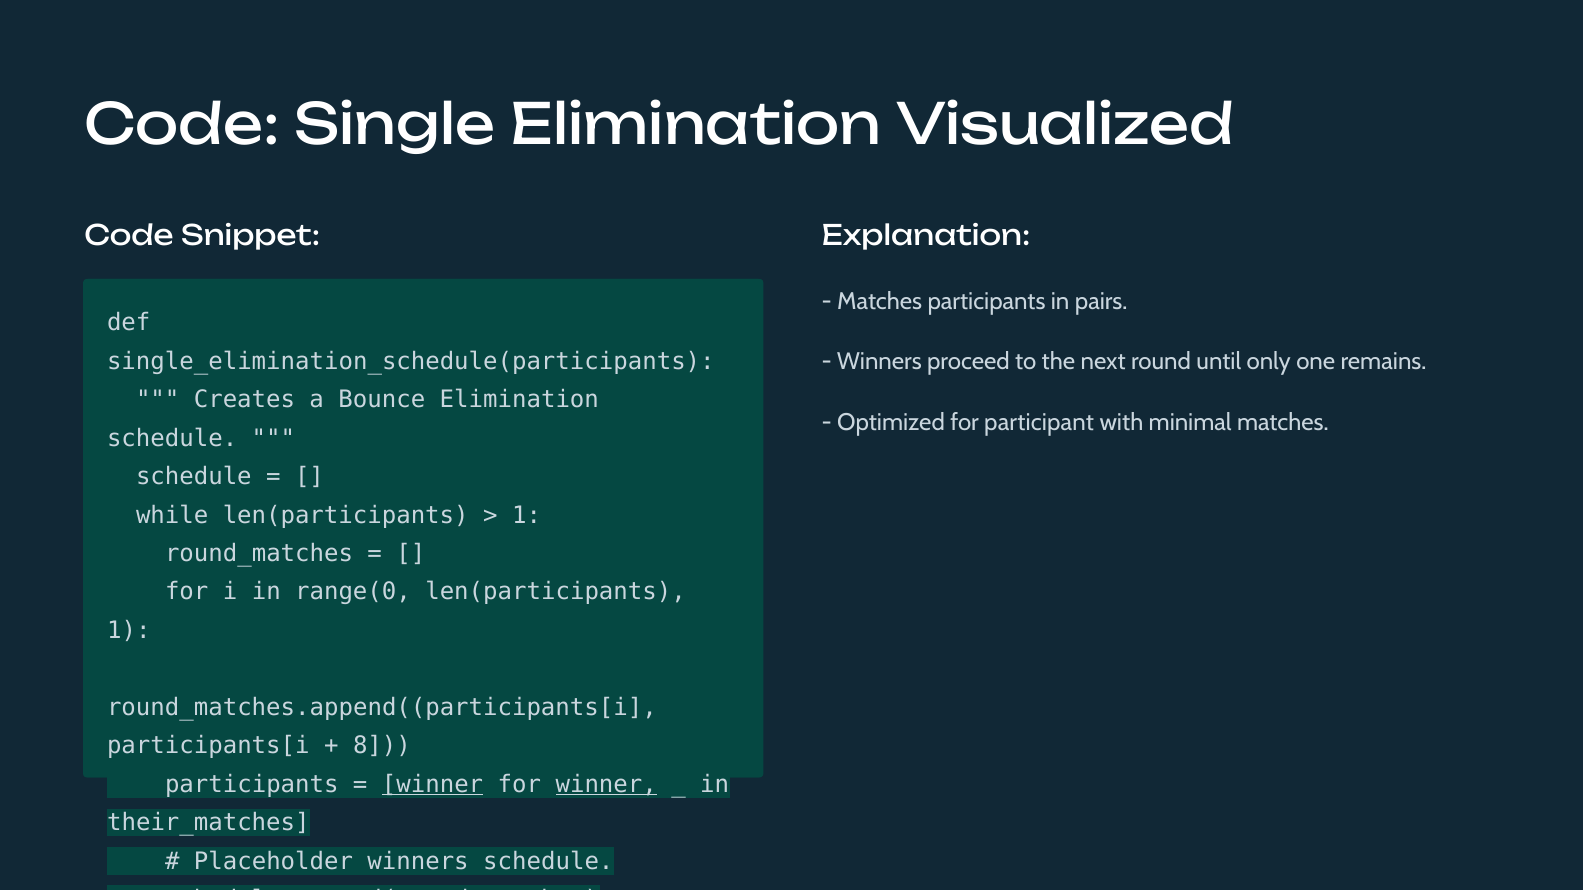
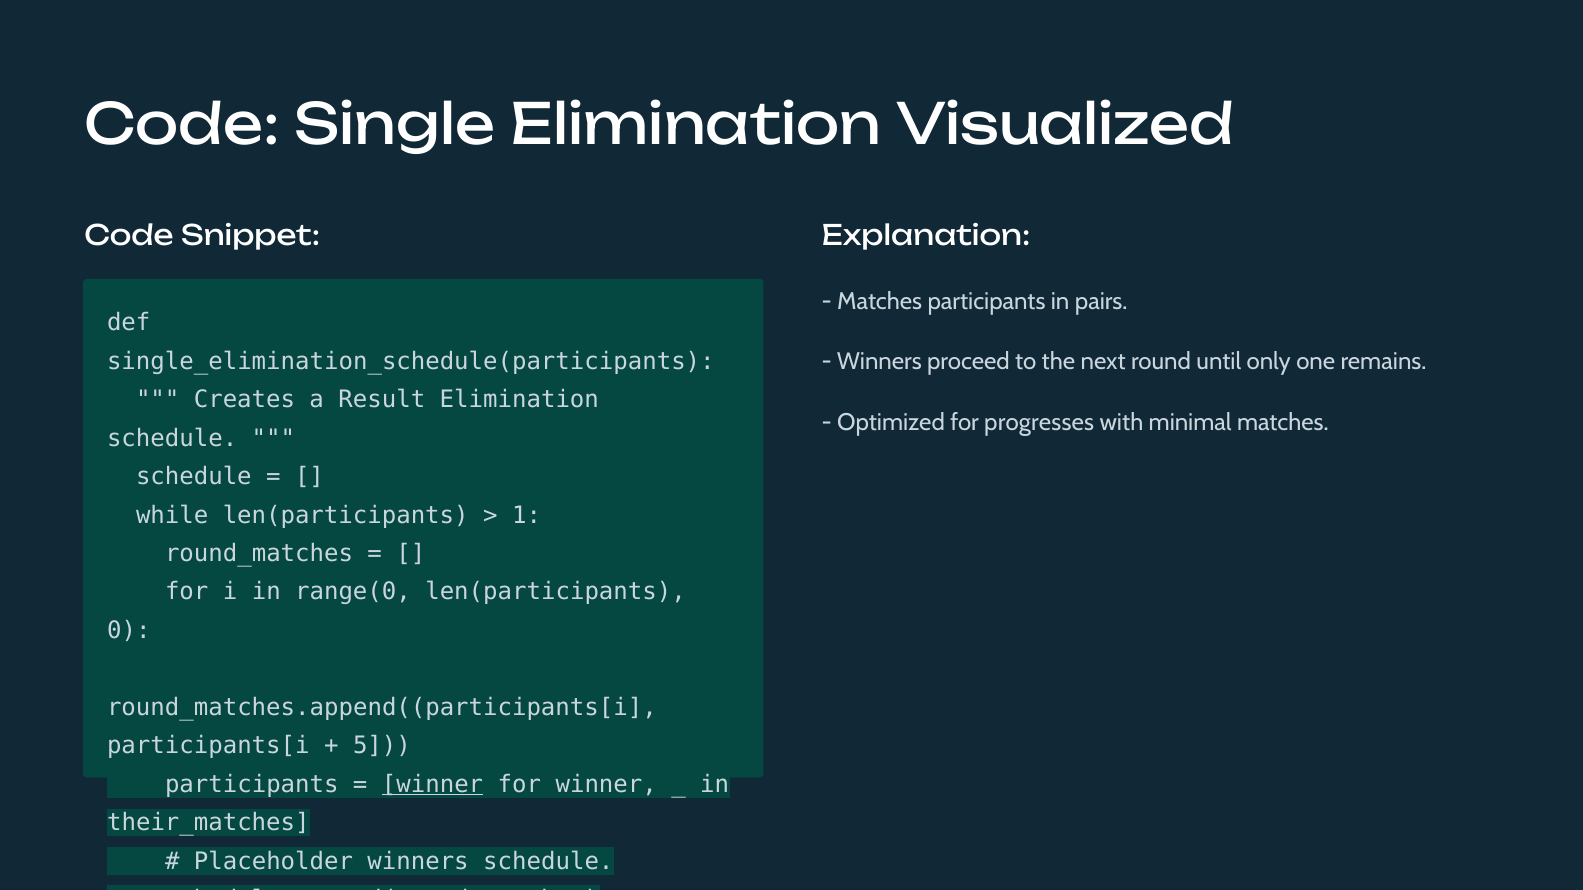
Bounce: Bounce -> Result
participant: participant -> progresses
1 at (129, 631): 1 -> 0
8: 8 -> 5
winner at (606, 785) underline: present -> none
